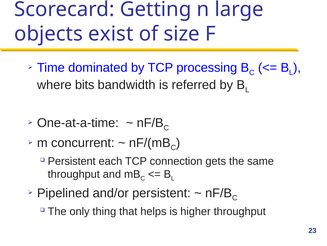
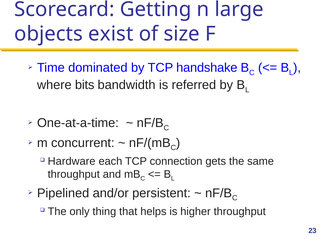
processing: processing -> handshake
Persistent at (72, 161): Persistent -> Hardware
